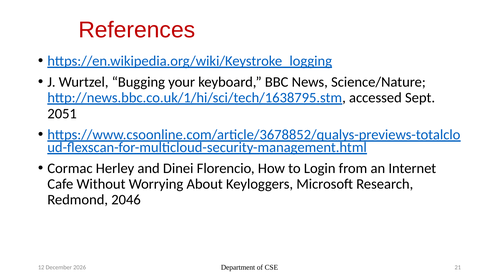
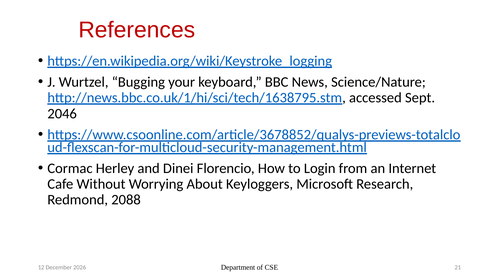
2051: 2051 -> 2046
2046: 2046 -> 2088
